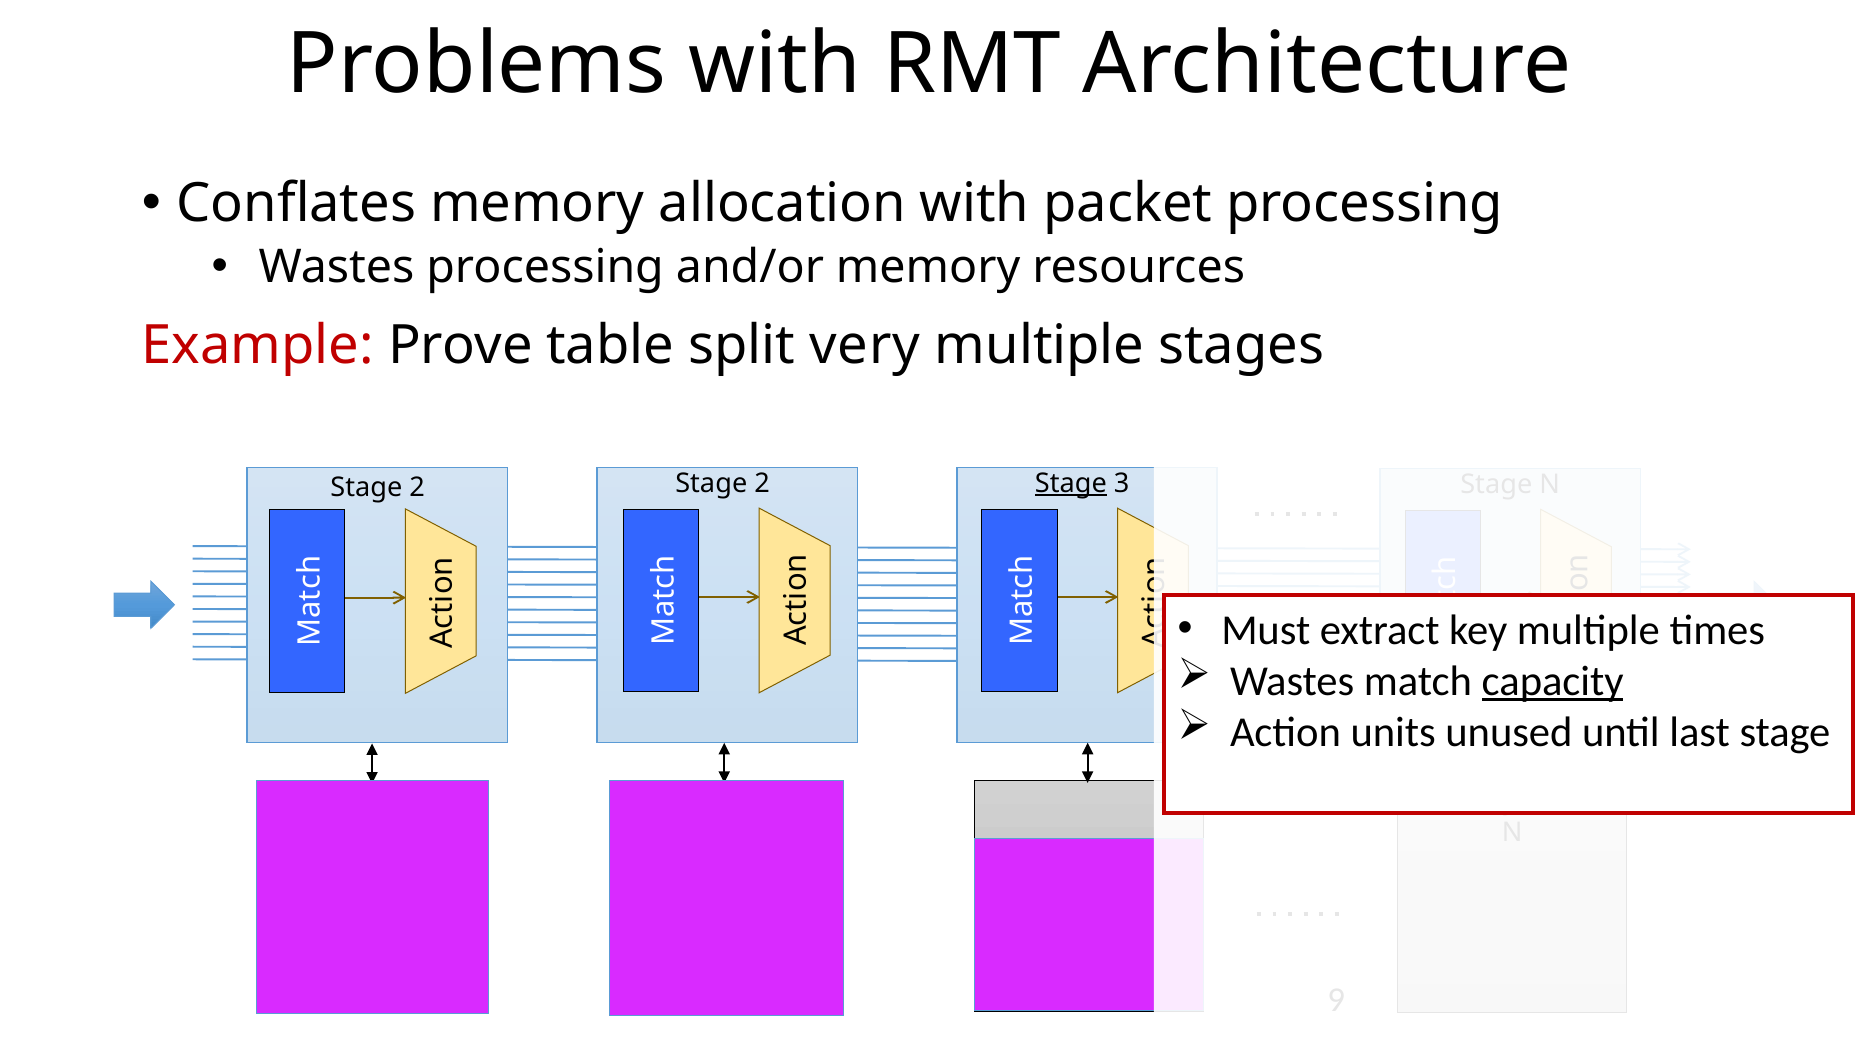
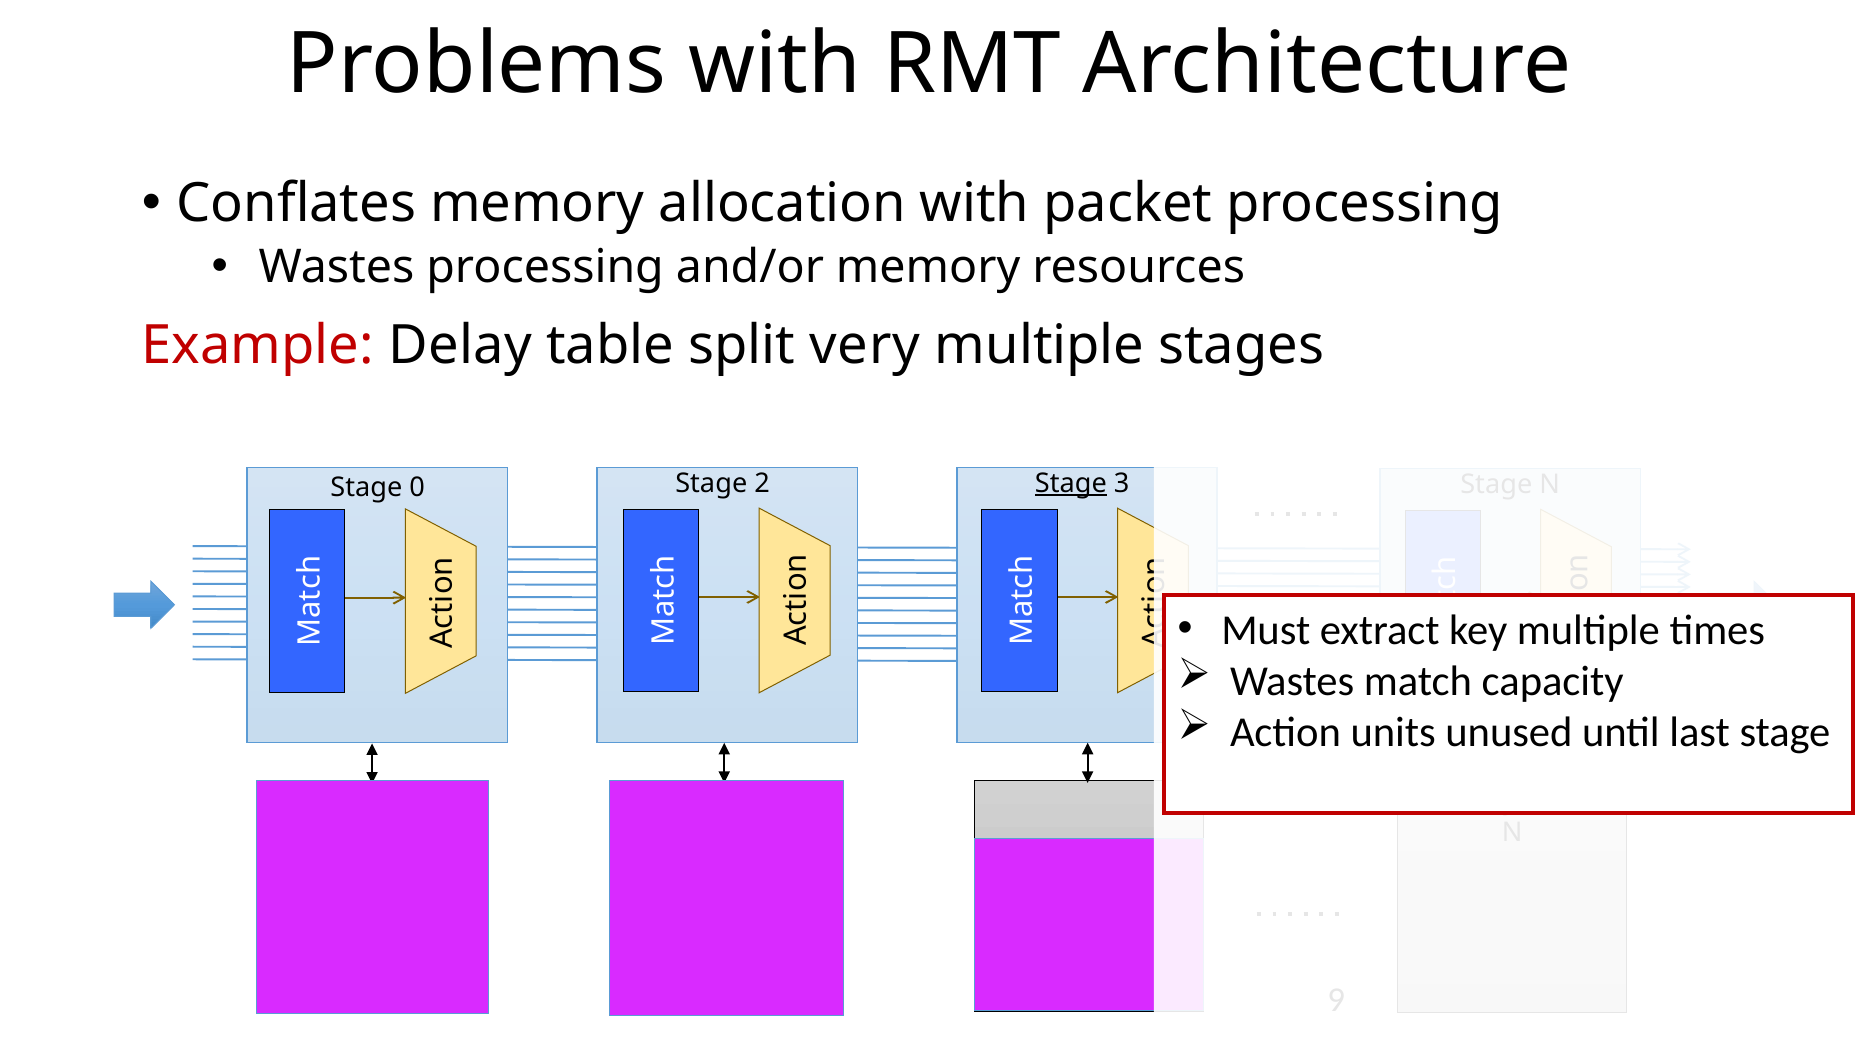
Prove: Prove -> Delay
2 at (417, 488): 2 -> 0
capacity underline: present -> none
